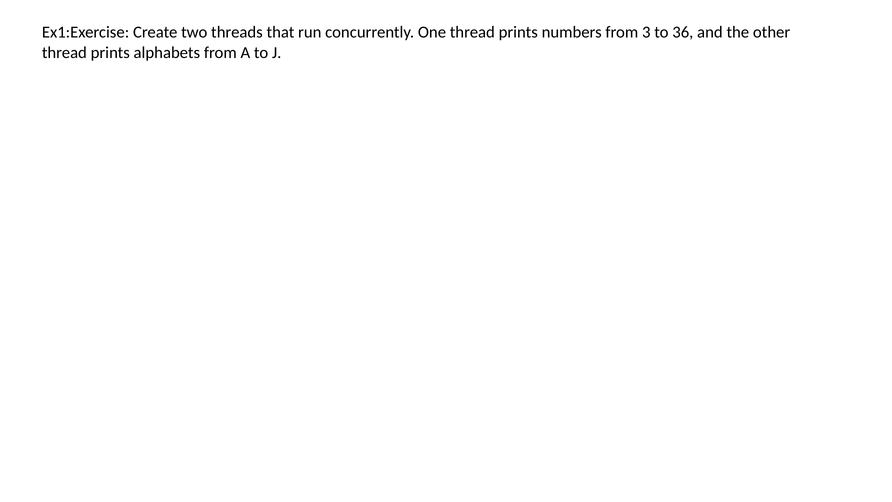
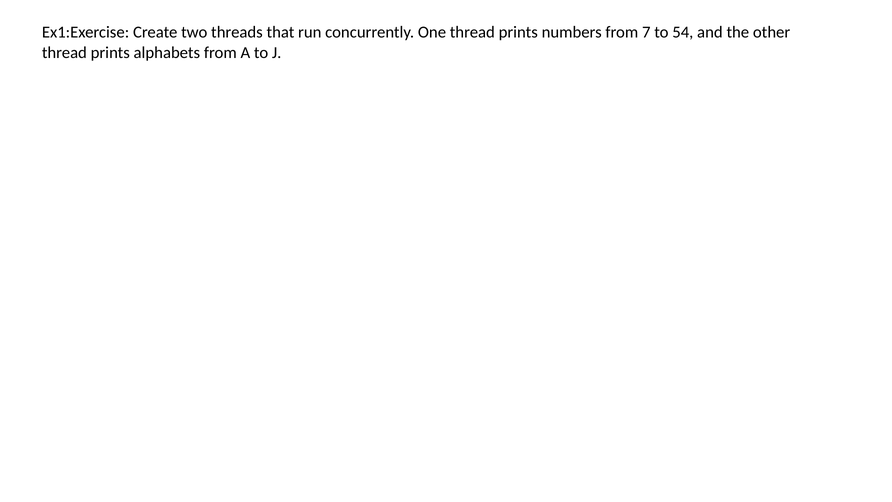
3: 3 -> 7
36: 36 -> 54
